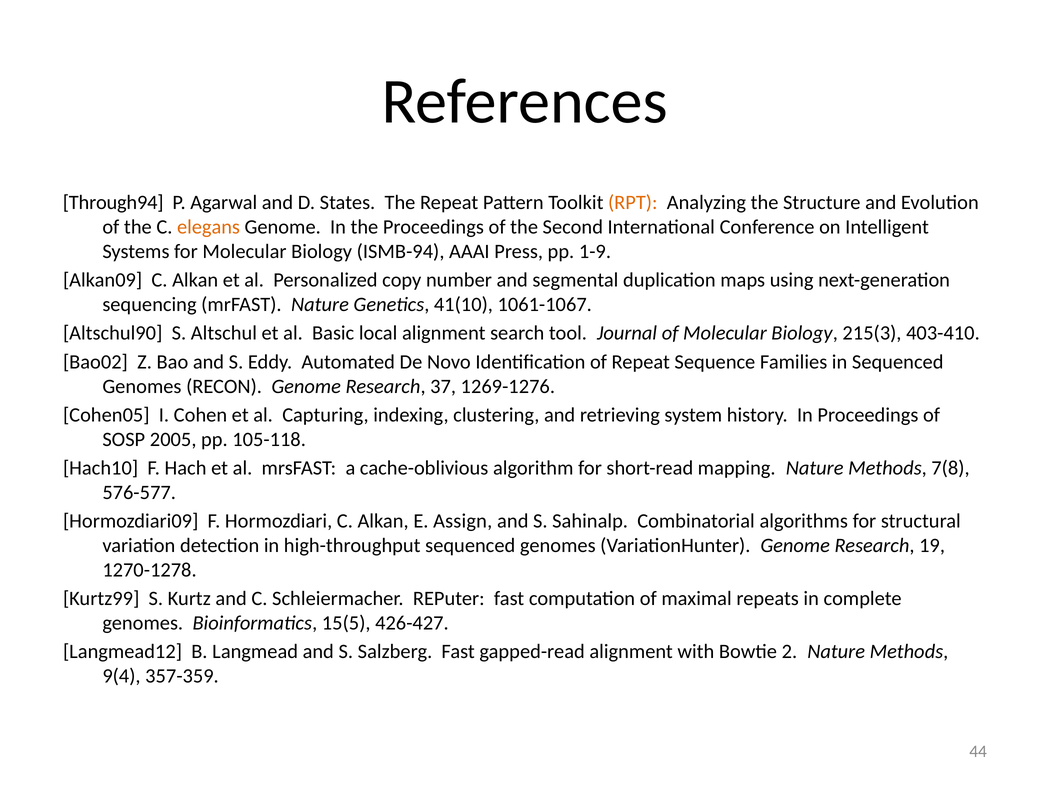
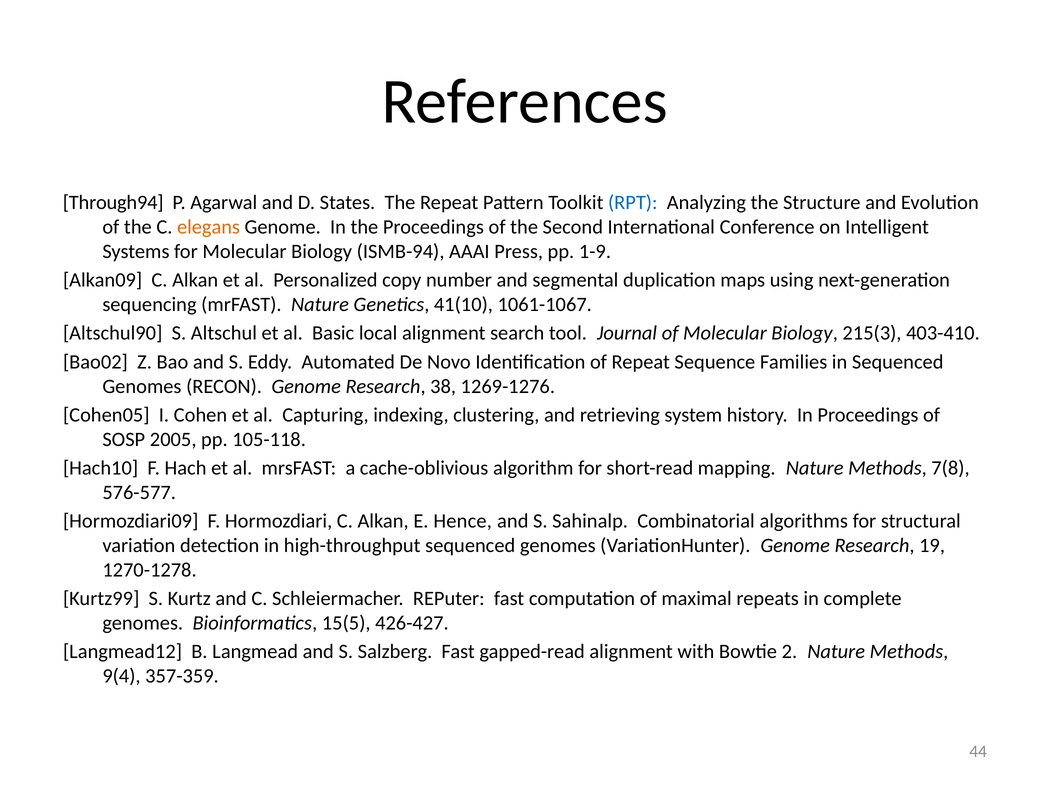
RPT colour: orange -> blue
37: 37 -> 38
Assign: Assign -> Hence
